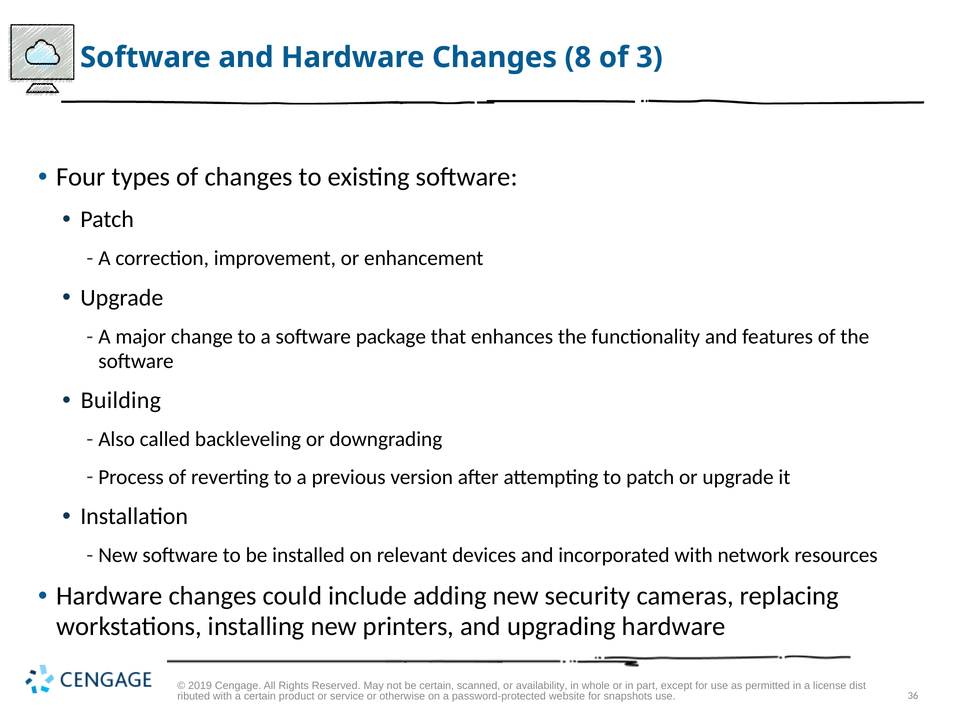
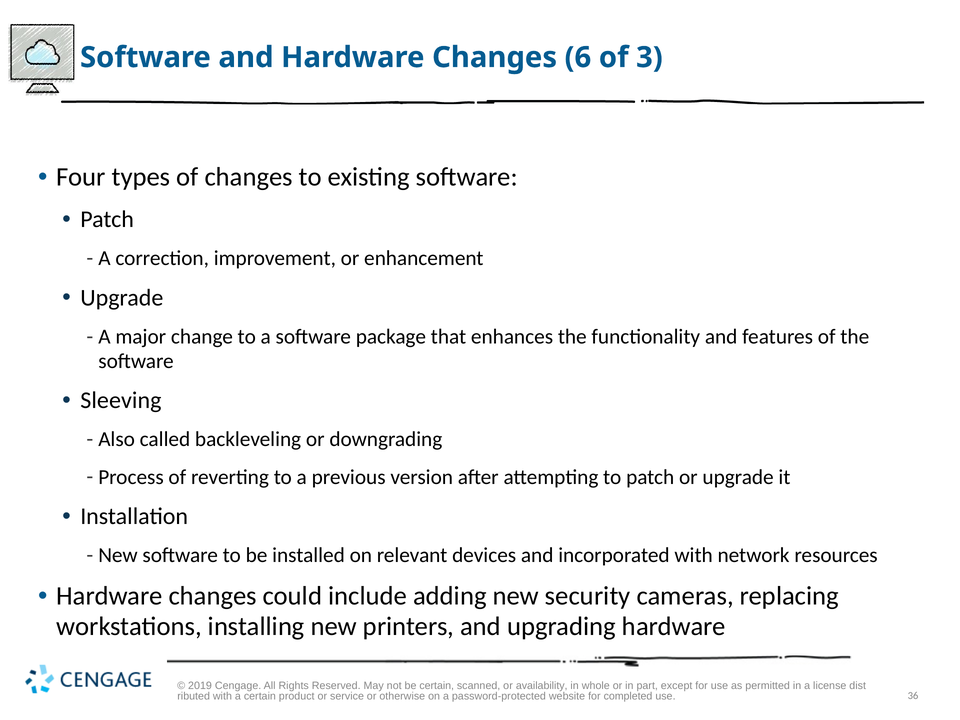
8: 8 -> 6
Building: Building -> Sleeving
snapshots: snapshots -> completed
